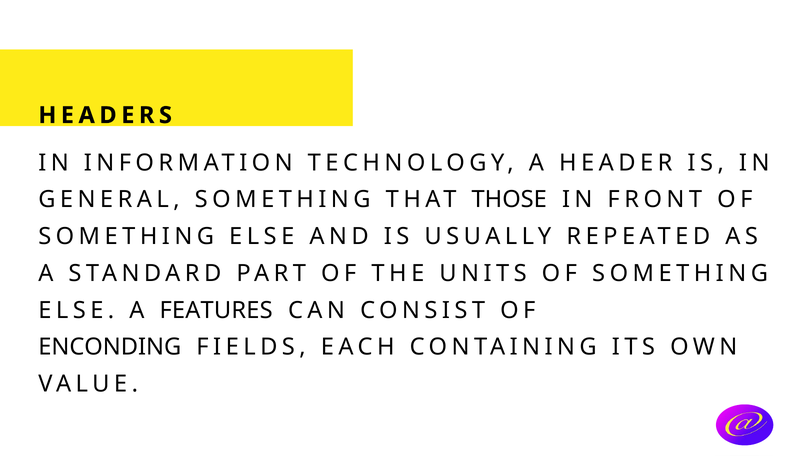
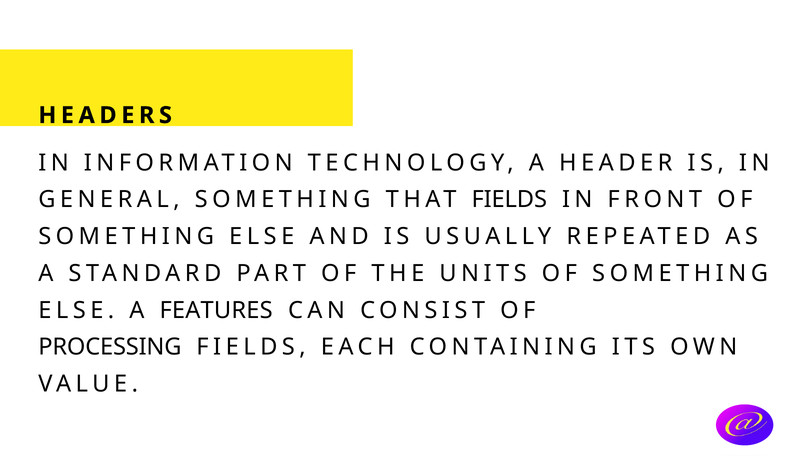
THAT THOSE: THOSE -> FIELDS
ENCONDING: ENCONDING -> PROCESSING
